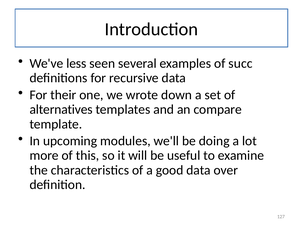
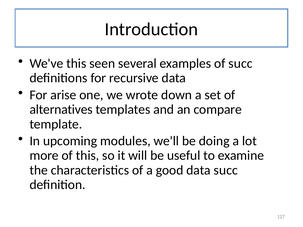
We've less: less -> this
their: their -> arise
data over: over -> succ
